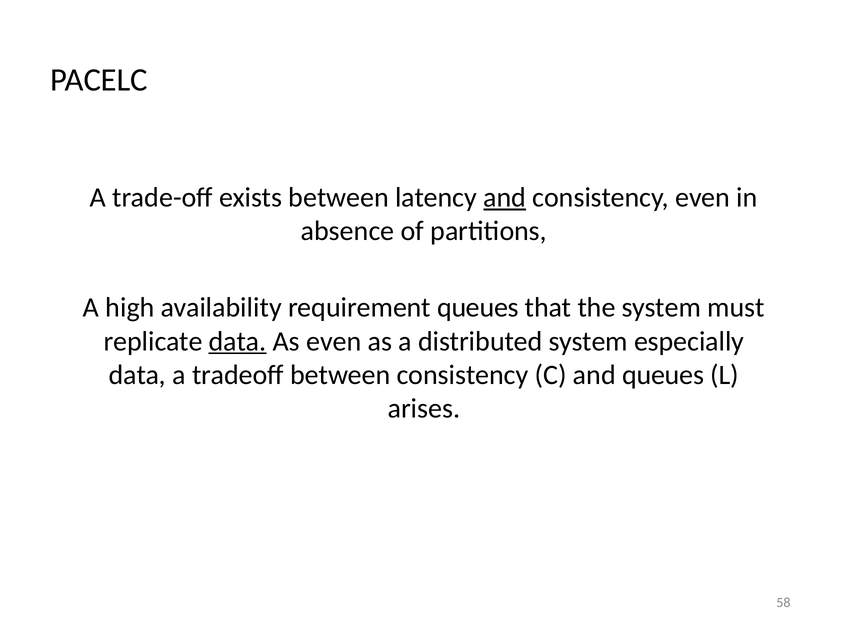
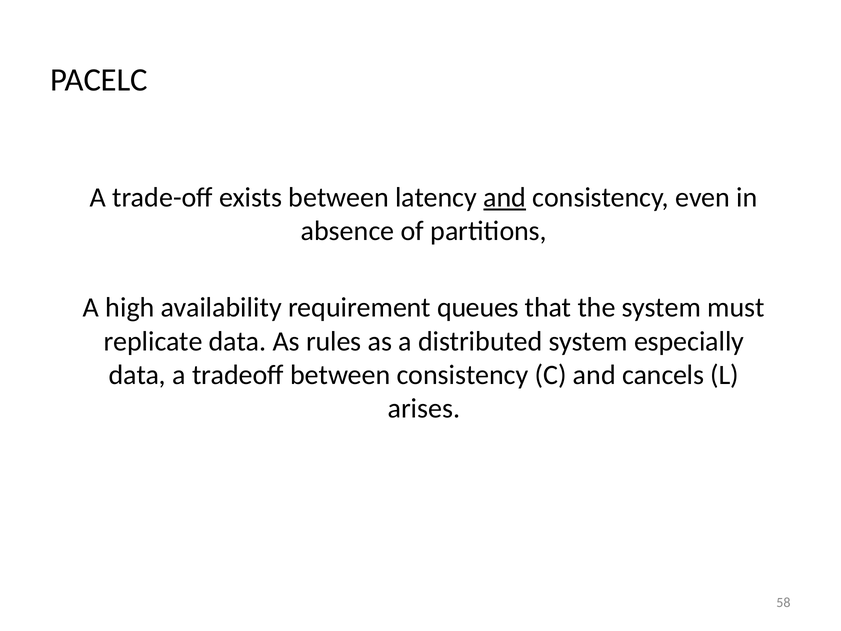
data at (238, 341) underline: present -> none
As even: even -> rules
and queues: queues -> cancels
